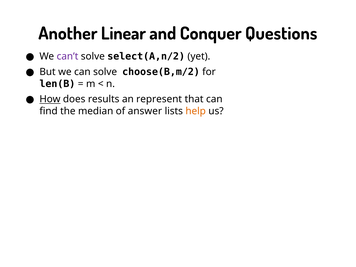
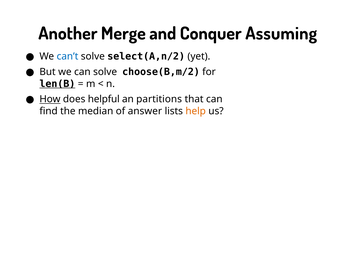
Linear: Linear -> Merge
Questions: Questions -> Assuming
can’t colour: purple -> blue
len(B underline: none -> present
results: results -> helpful
represent: represent -> partitions
